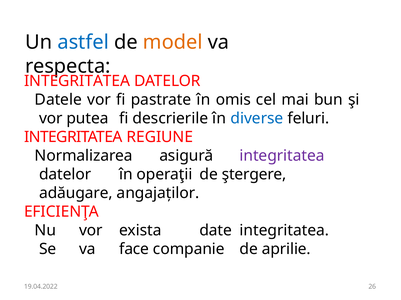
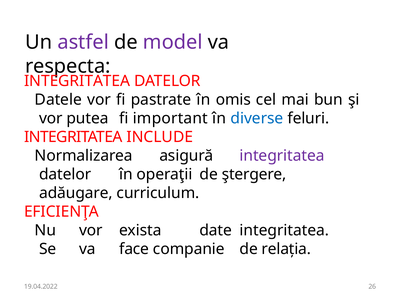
astfel colour: blue -> purple
model colour: orange -> purple
descrierile: descrierile -> important
REGIUNE: REGIUNE -> INCLUDE
angajaților: angajaților -> curriculum
aprilie: aprilie -> relația
